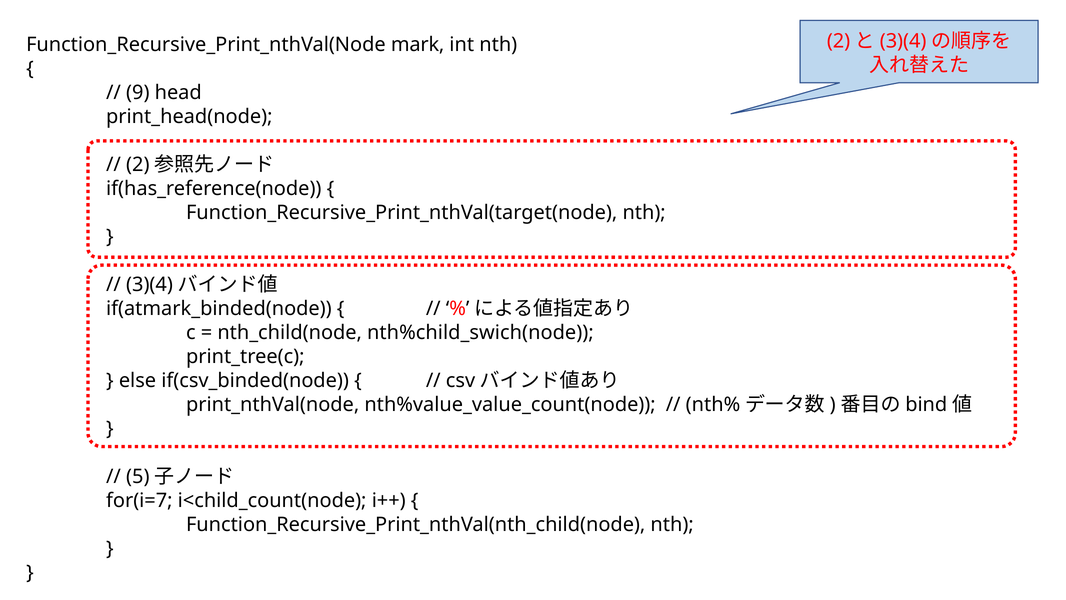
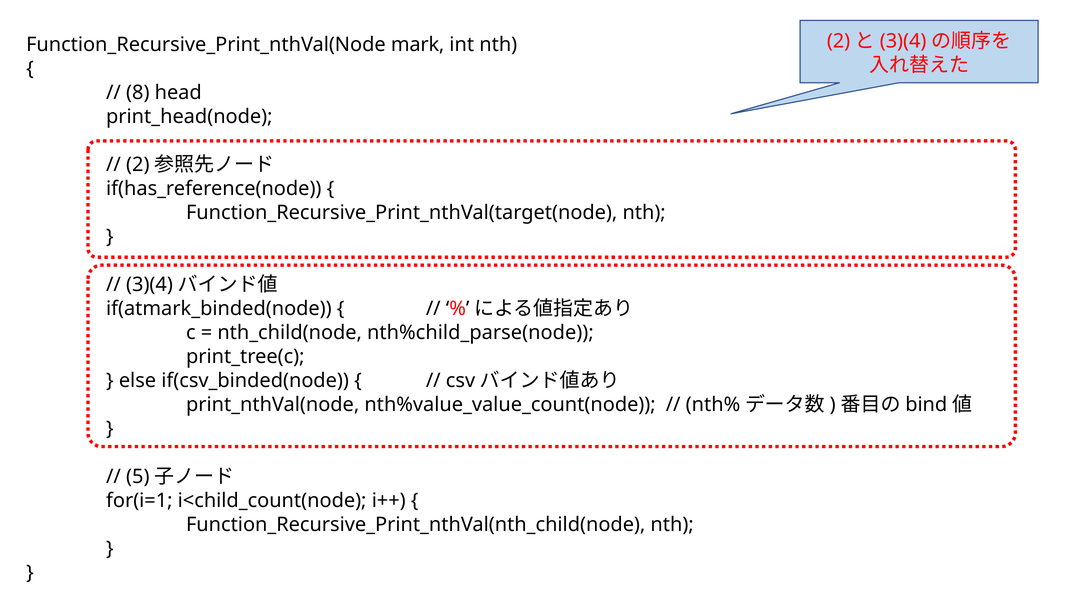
9: 9 -> 8
nth%child_swich(node: nth%child_swich(node -> nth%child_parse(node
for(i=7: for(i=7 -> for(i=1
